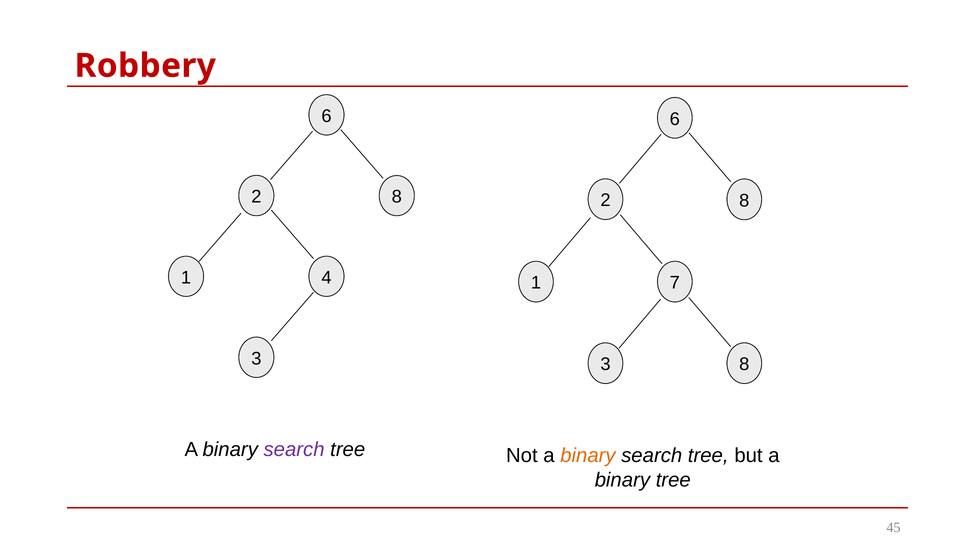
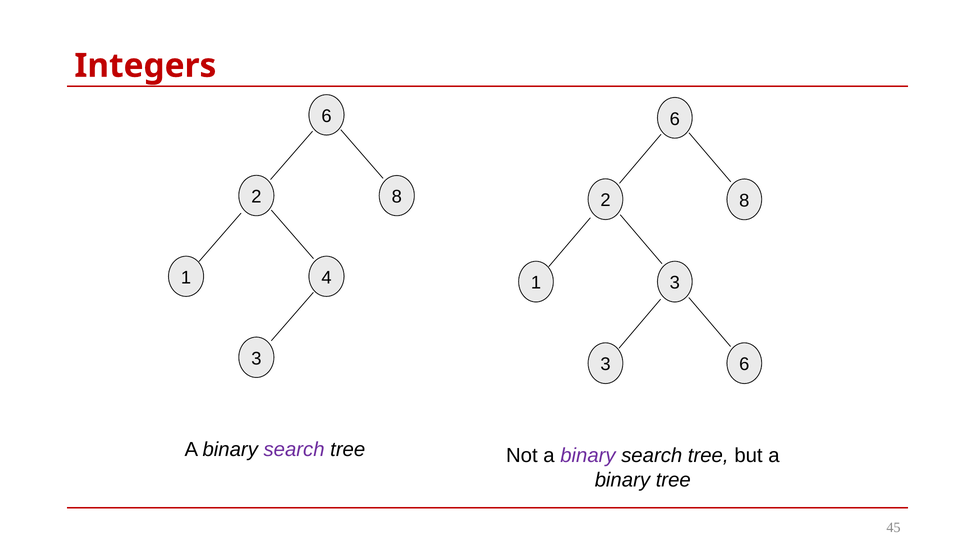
Robbery: Robbery -> Integers
1 7: 7 -> 3
8 at (744, 365): 8 -> 6
binary at (588, 456) colour: orange -> purple
